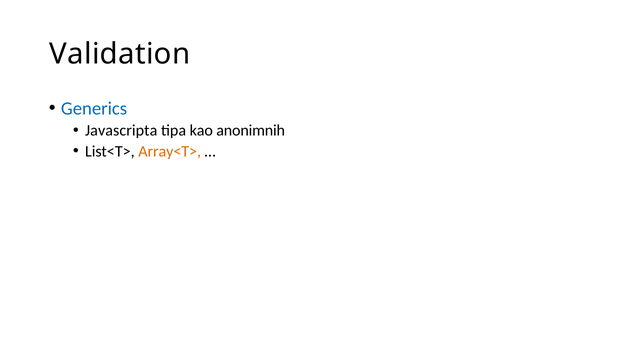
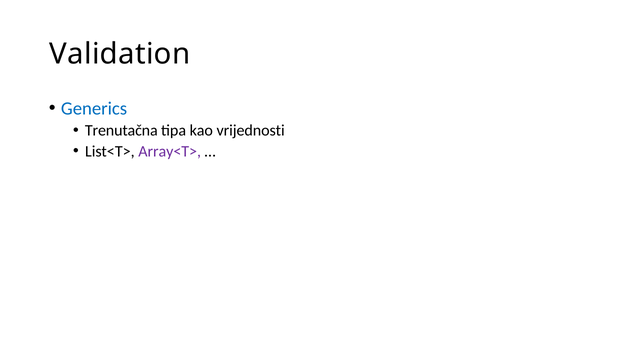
Javascripta: Javascripta -> Trenutačna
anonimnih: anonimnih -> vrijednosti
Array<T> colour: orange -> purple
